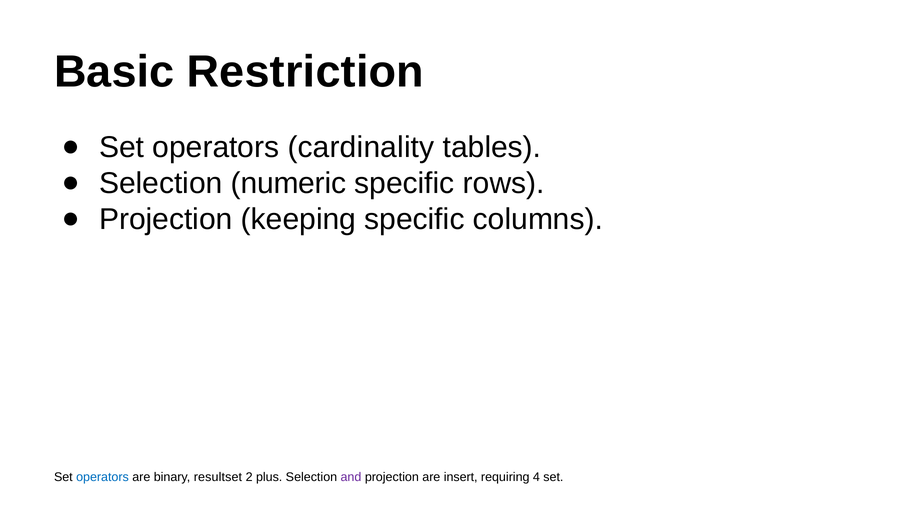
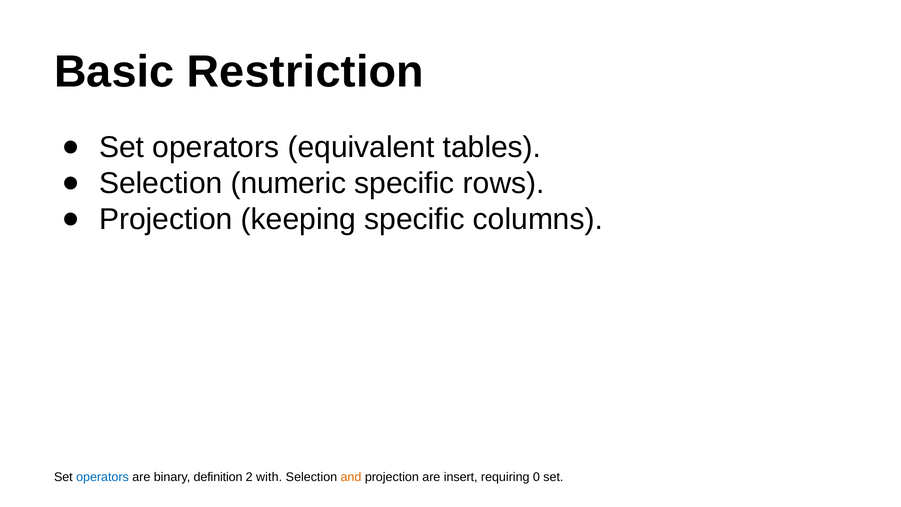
cardinality: cardinality -> equivalent
resultset: resultset -> definition
plus: plus -> with
and colour: purple -> orange
4: 4 -> 0
